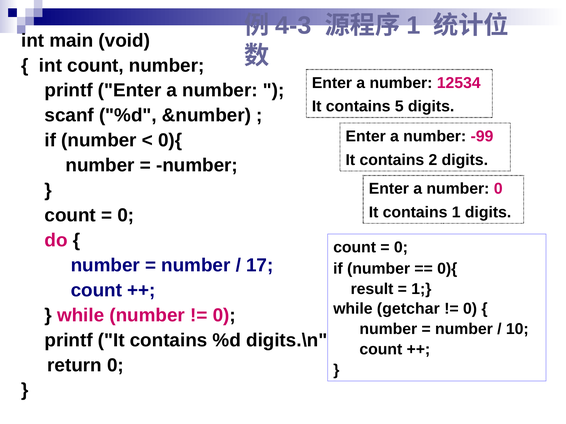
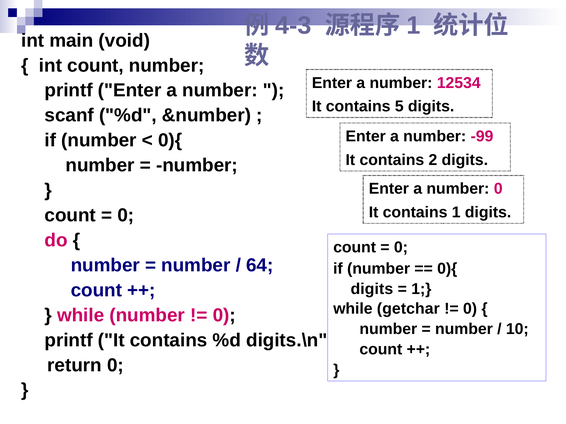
17: 17 -> 64
result at (372, 289): result -> digits
